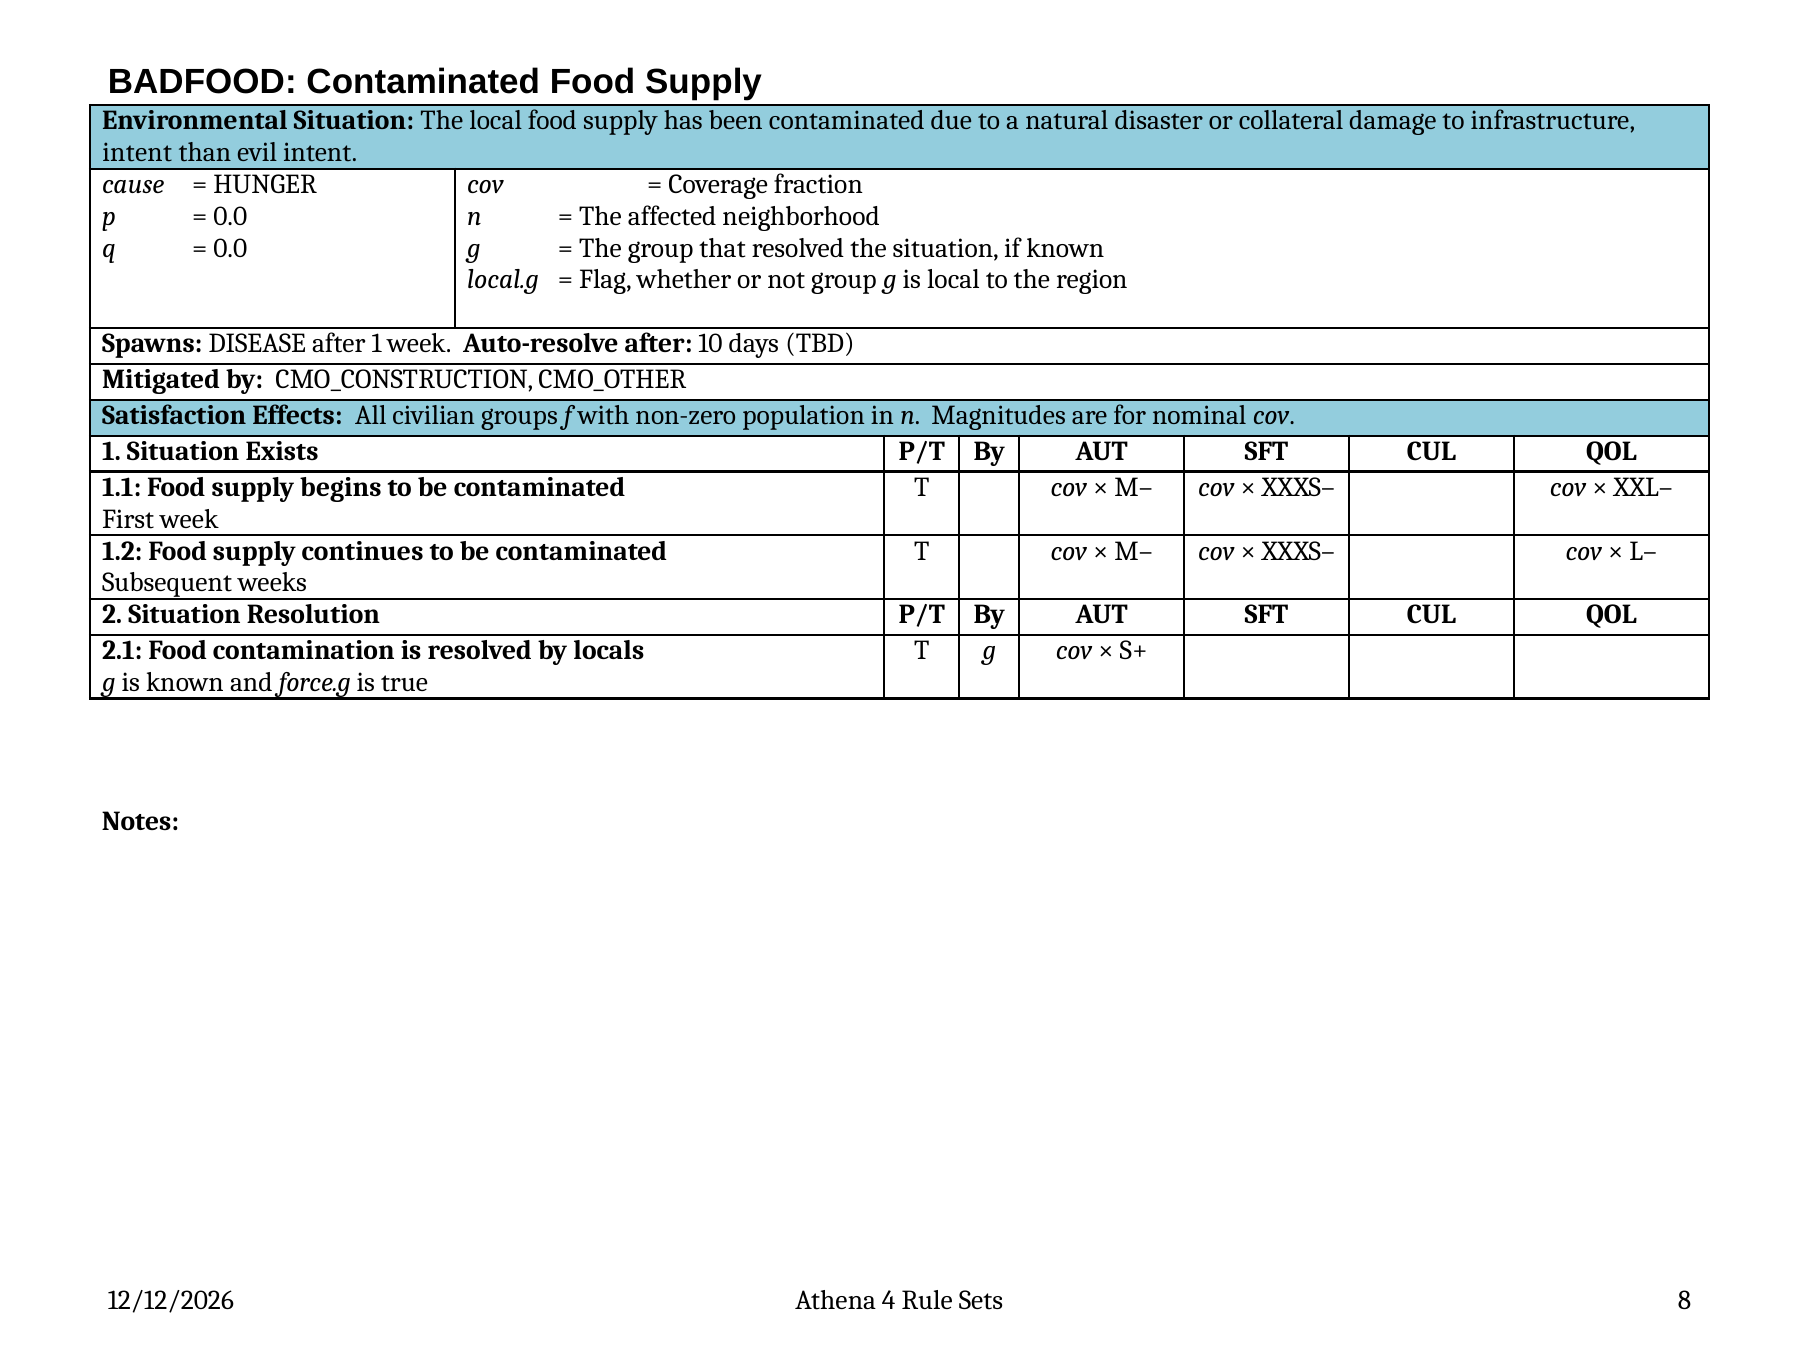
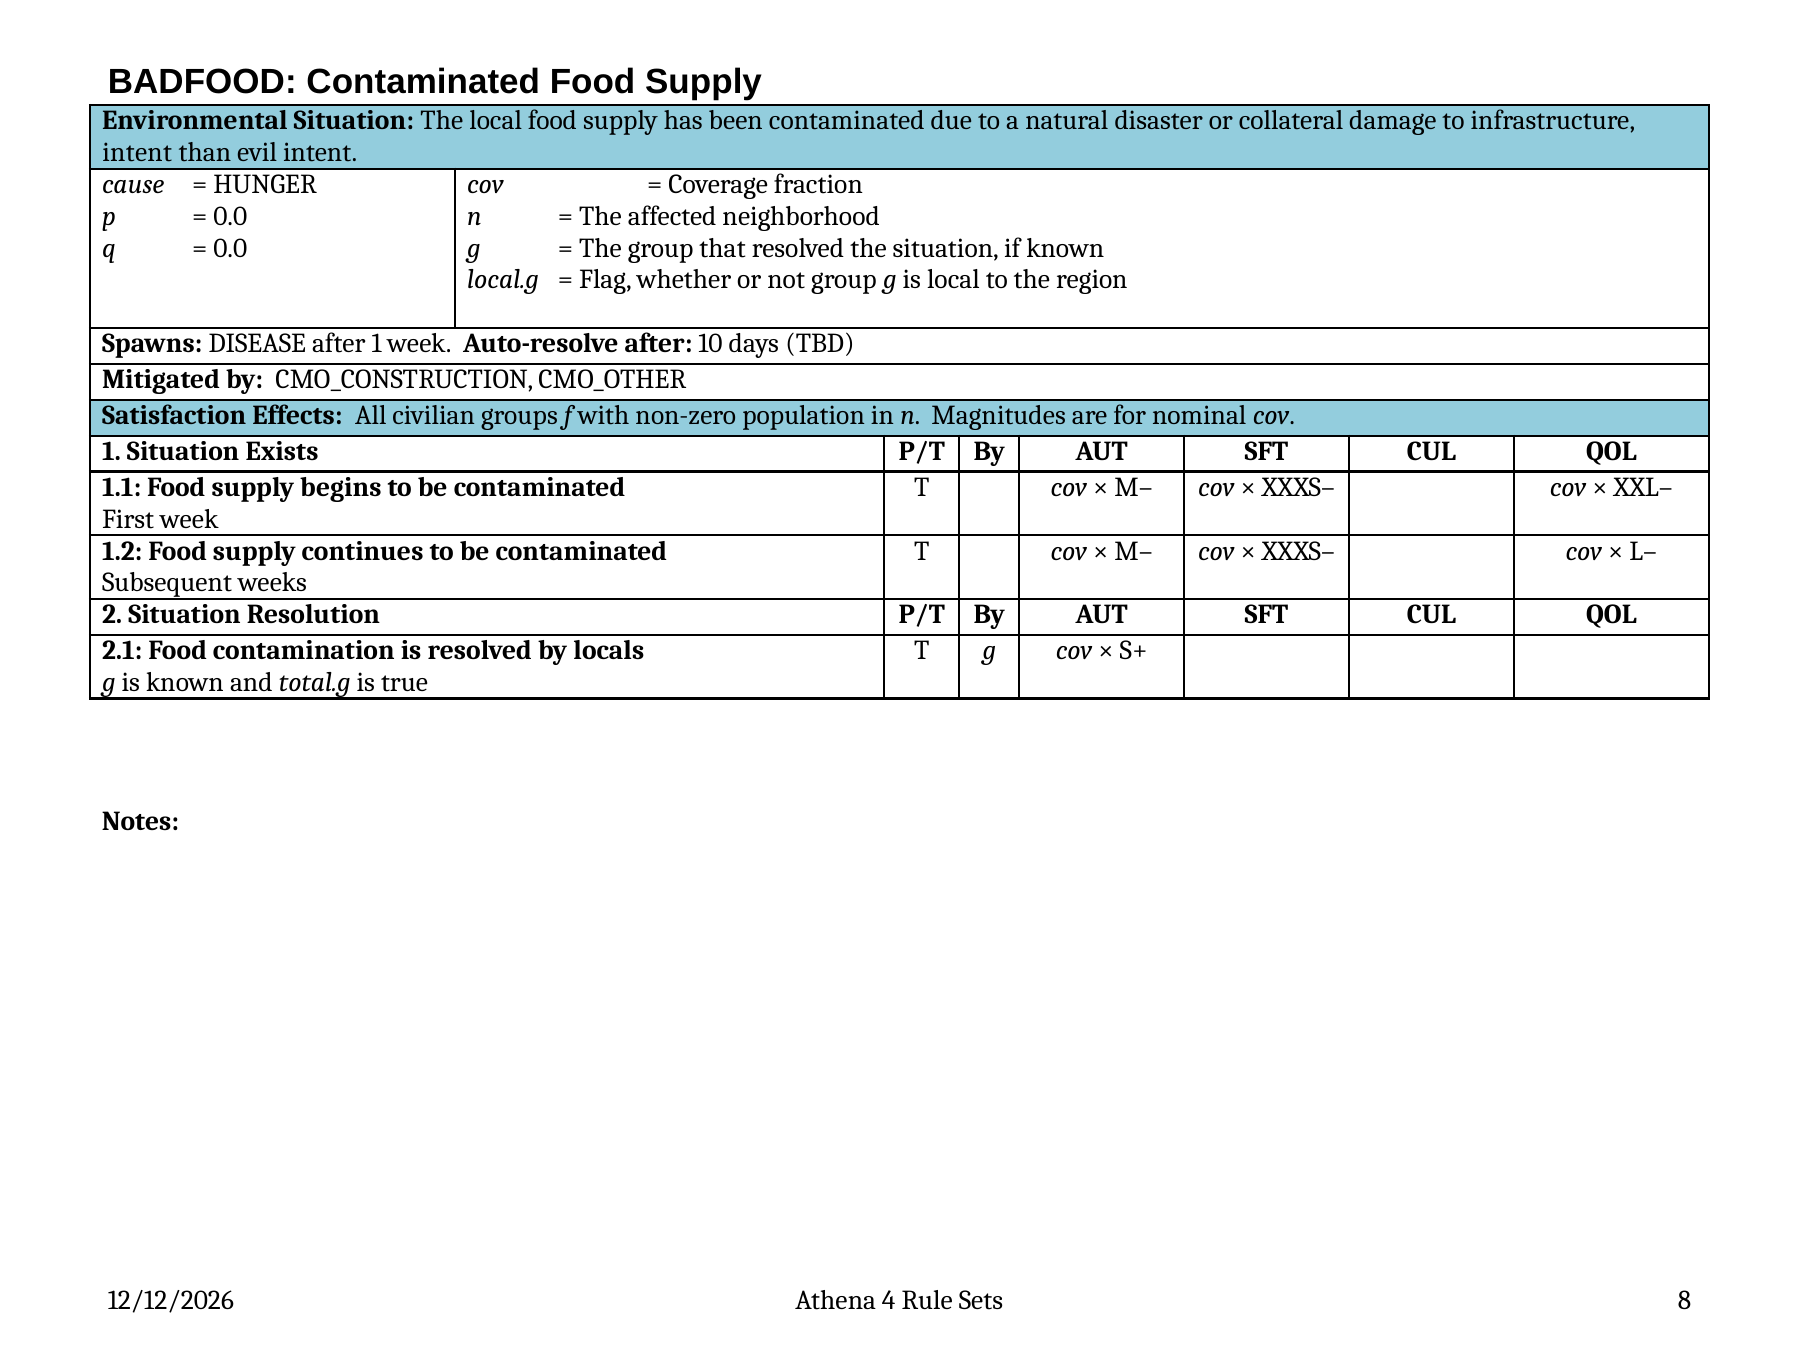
force.g: force.g -> total.g
